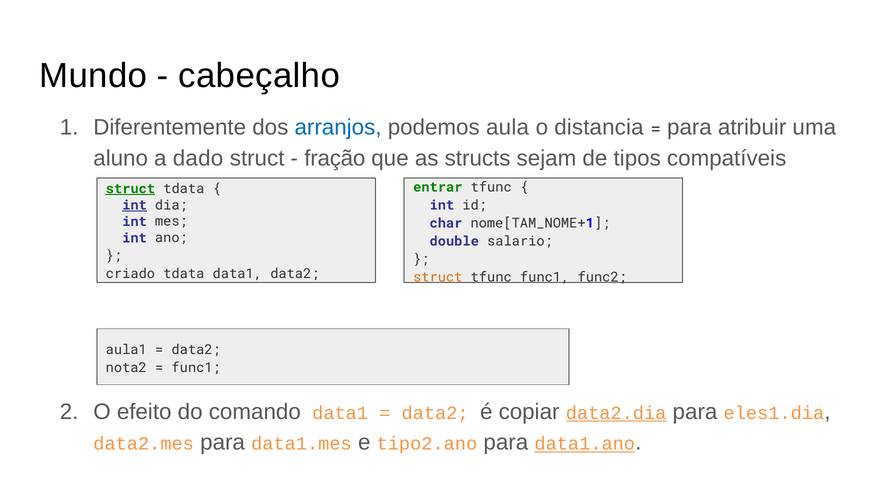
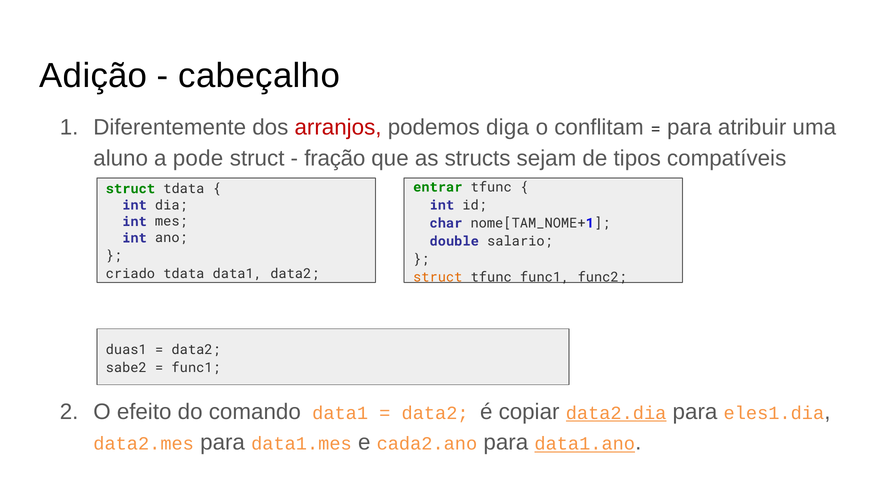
Mundo: Mundo -> Adição
arranjos colour: blue -> red
aula: aula -> diga
distancia: distancia -> conflitam
dado: dado -> pode
struct at (130, 189) underline: present -> none
int at (134, 205) underline: present -> none
aula1: aula1 -> duas1
nota2: nota2 -> sabe2
tipo2.ano: tipo2.ano -> cada2.ano
